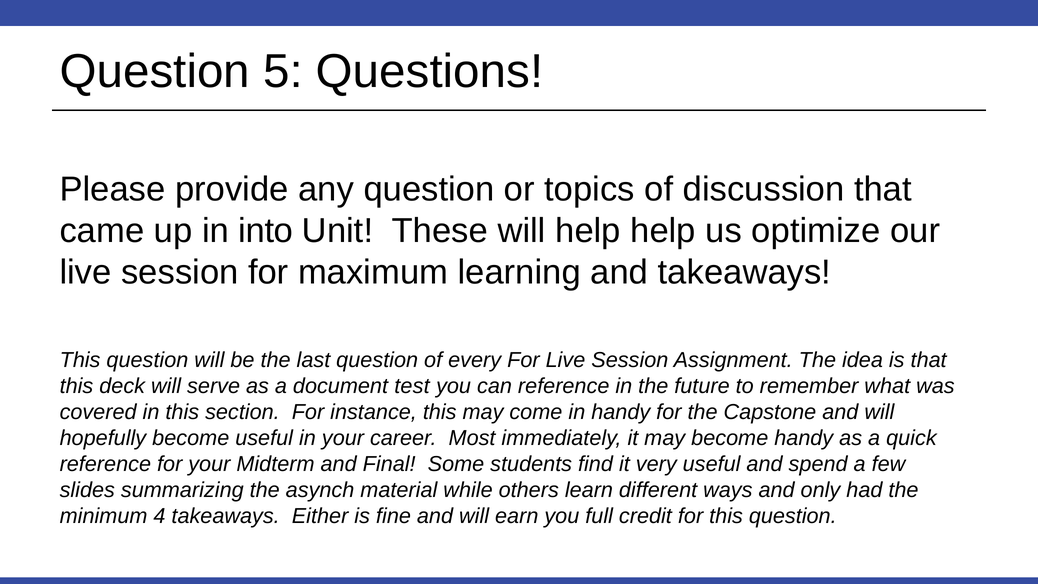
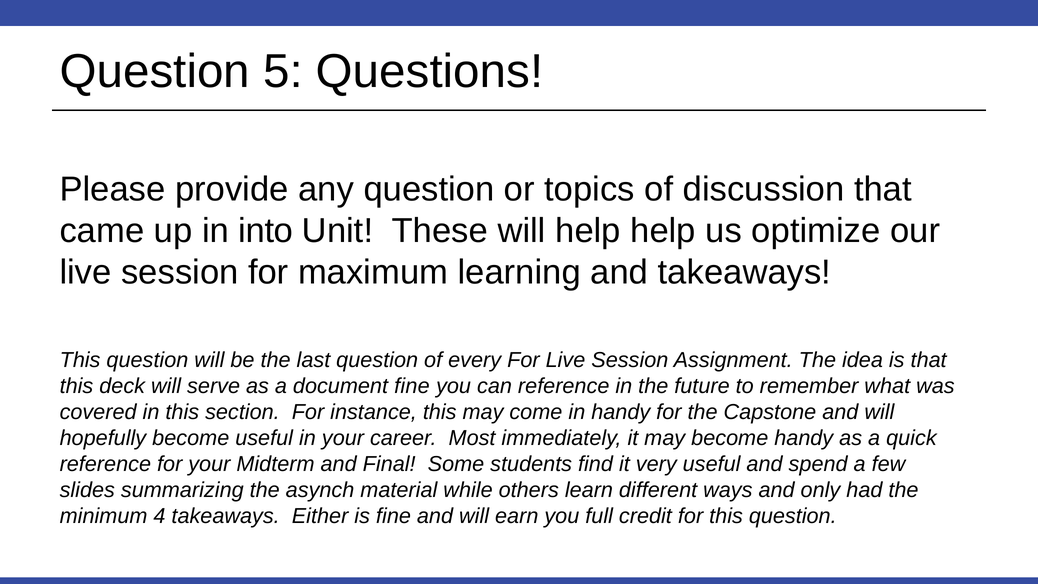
document test: test -> fine
